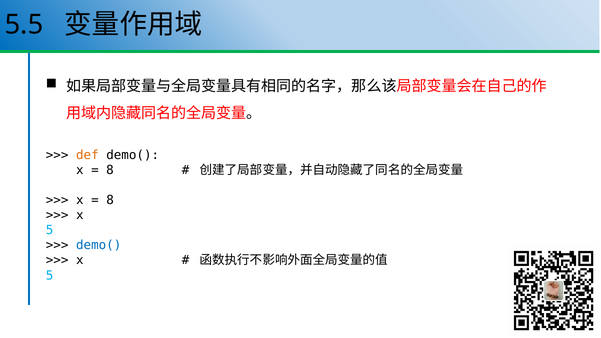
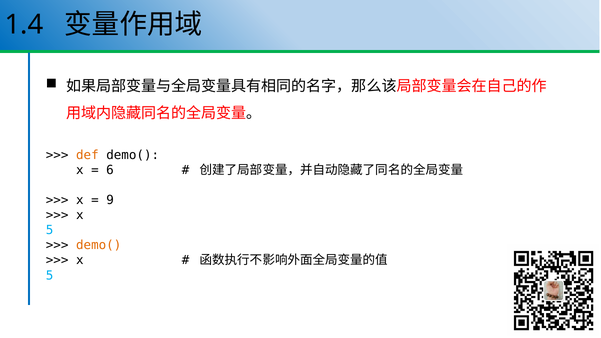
5.5: 5.5 -> 1.4
8 at (110, 170): 8 -> 6
8 at (110, 200): 8 -> 9
demo( at (99, 245) colour: blue -> orange
